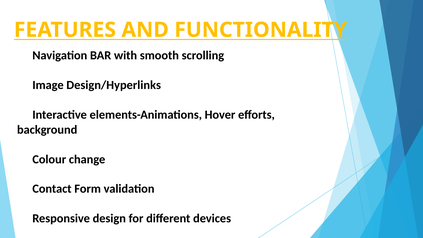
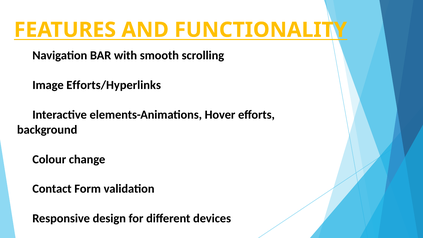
Design/Hyperlinks: Design/Hyperlinks -> Efforts/Hyperlinks
